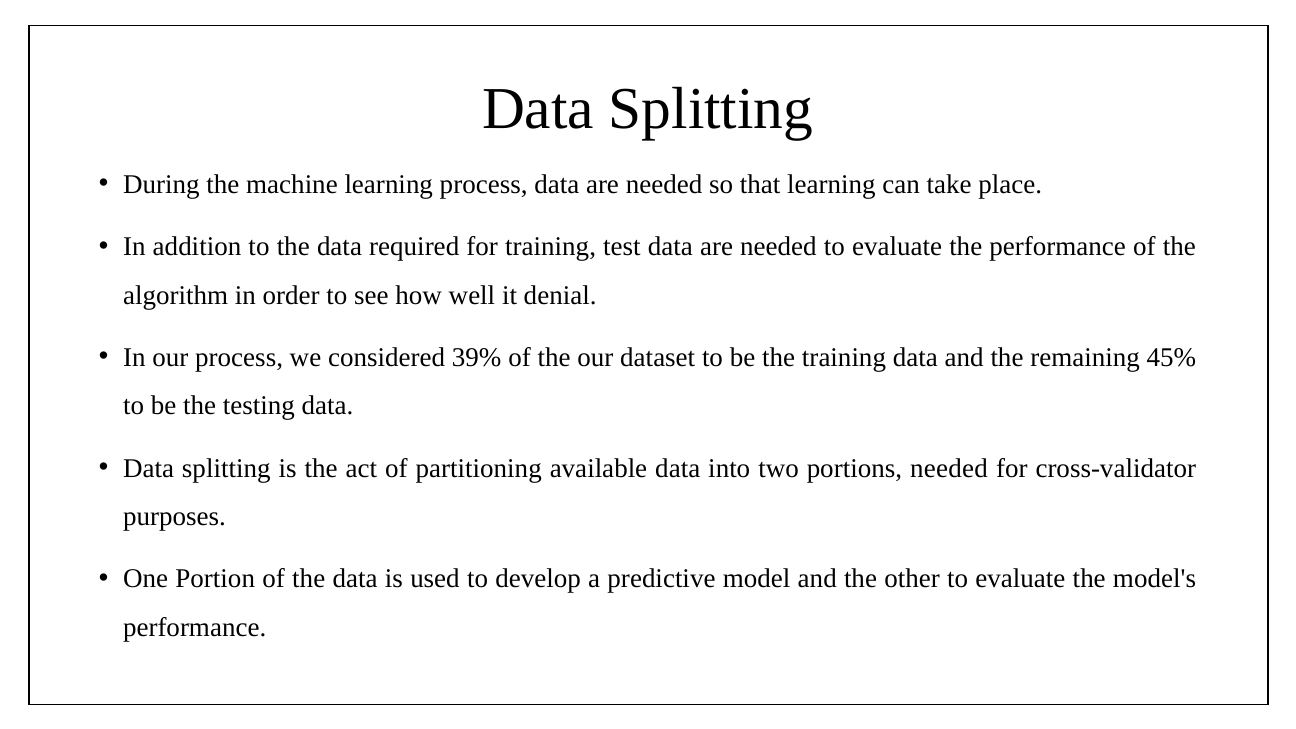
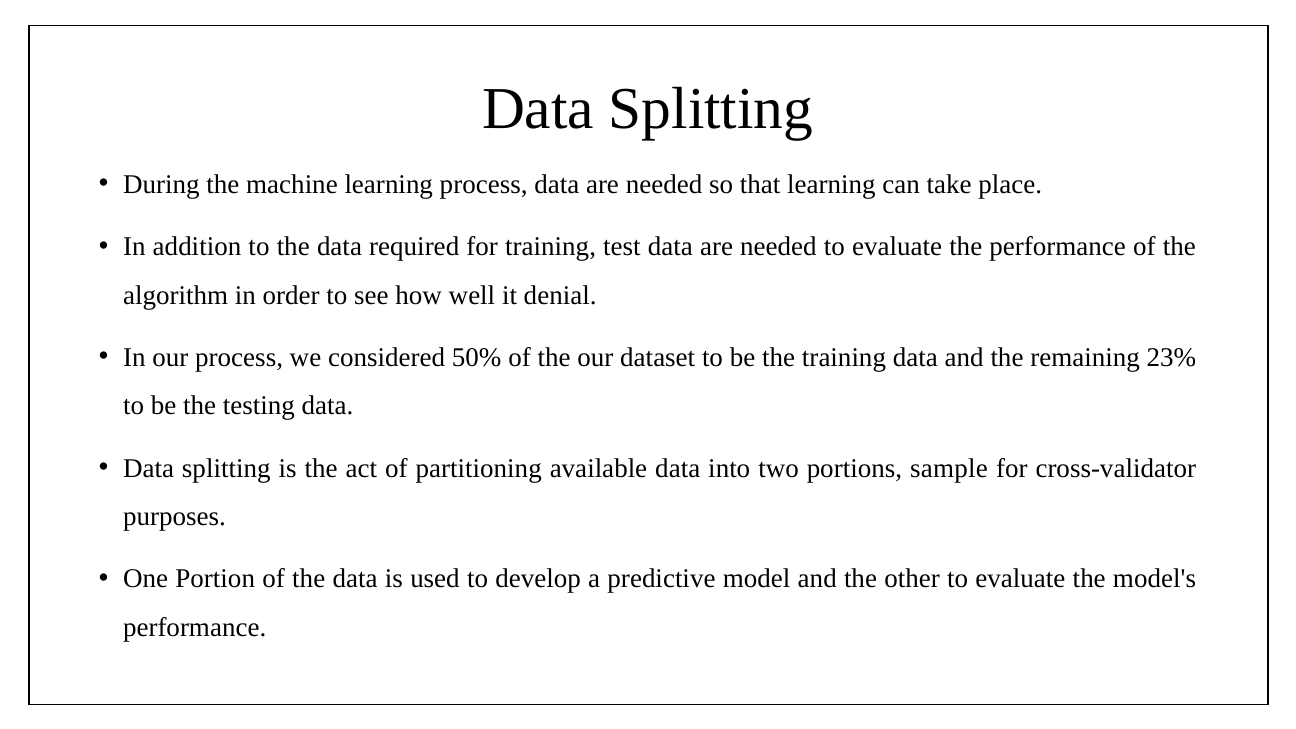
39%: 39% -> 50%
45%: 45% -> 23%
portions needed: needed -> sample
